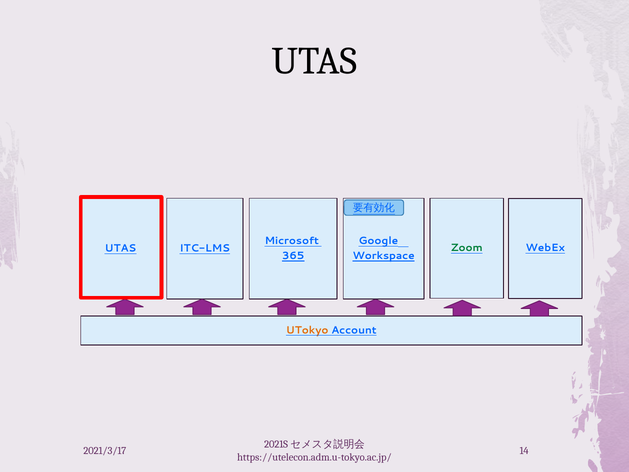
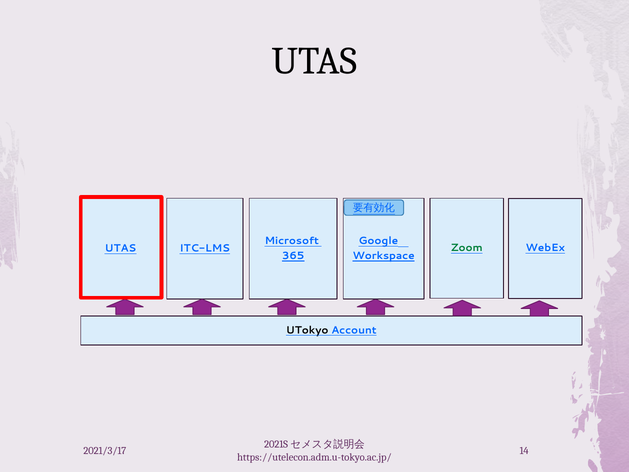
UTokyo colour: orange -> black
